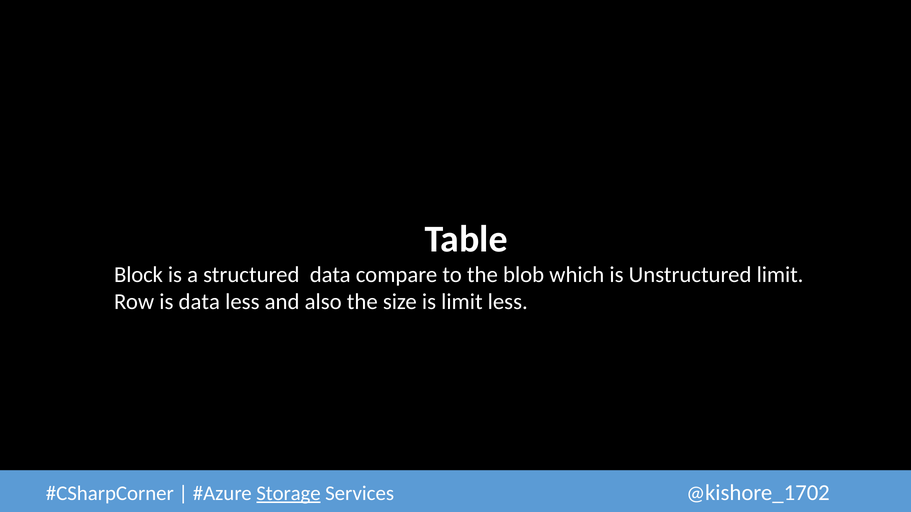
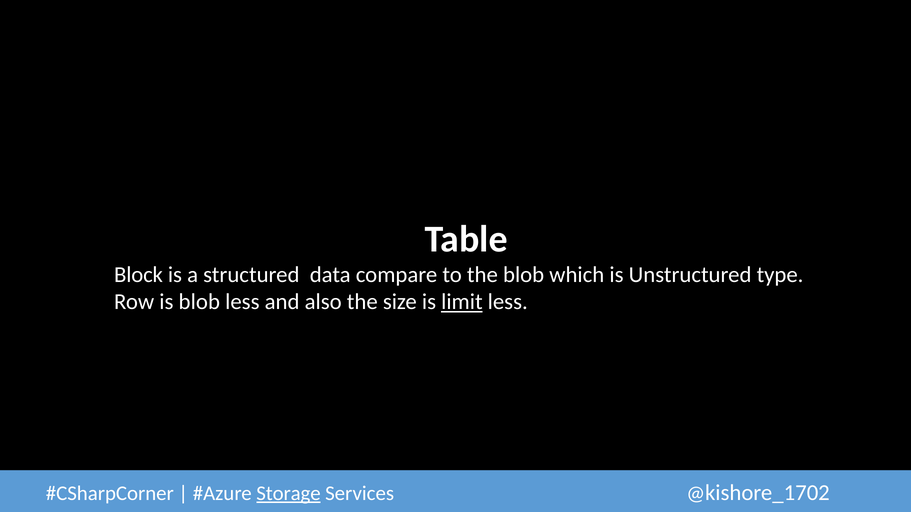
Unstructured limit: limit -> type
is data: data -> blob
limit at (462, 302) underline: none -> present
